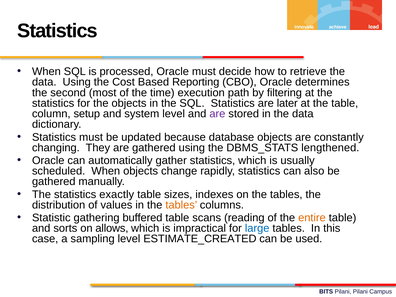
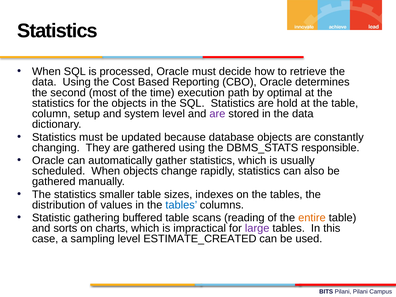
filtering: filtering -> optimal
later: later -> hold
lengthened: lengthened -> responsible
exactly: exactly -> smaller
tables at (181, 205) colour: orange -> blue
allows: allows -> charts
large colour: blue -> purple
